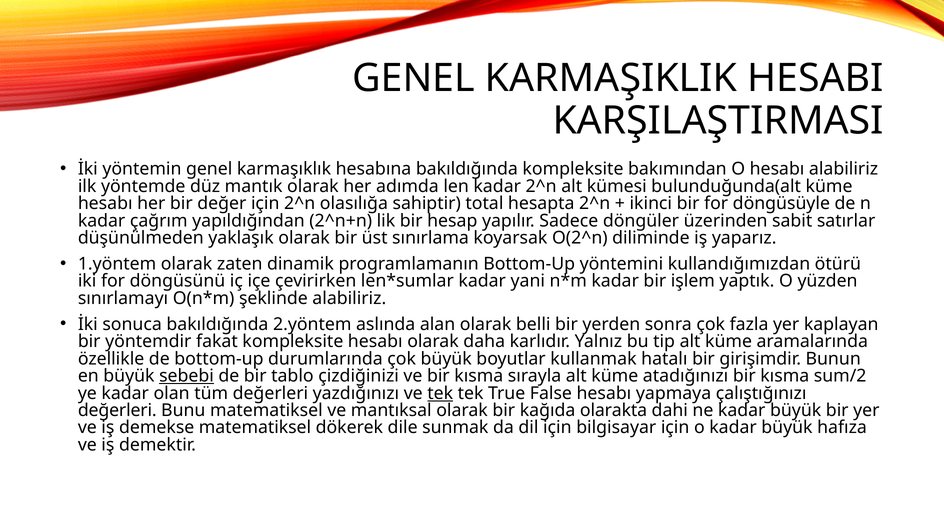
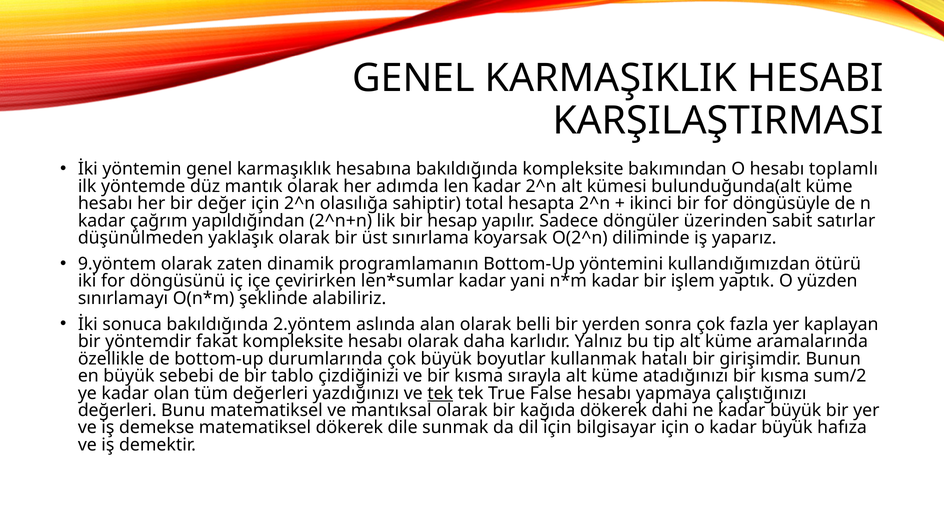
hesabı alabiliriz: alabiliriz -> toplamlı
1.yöntem: 1.yöntem -> 9.yöntem
sebebi underline: present -> none
kağıda olarakta: olarakta -> dökerek
